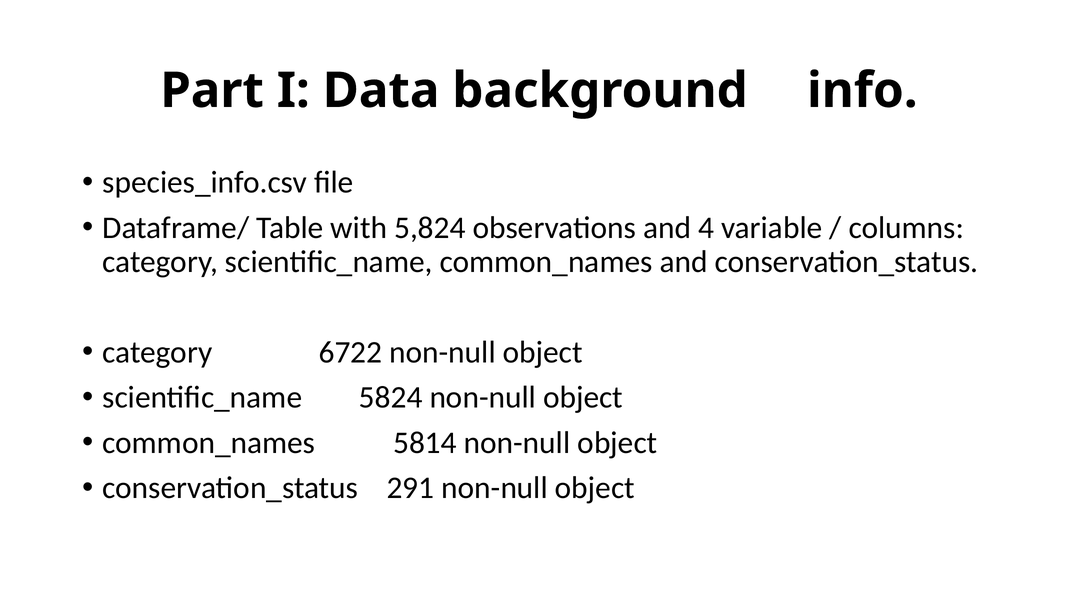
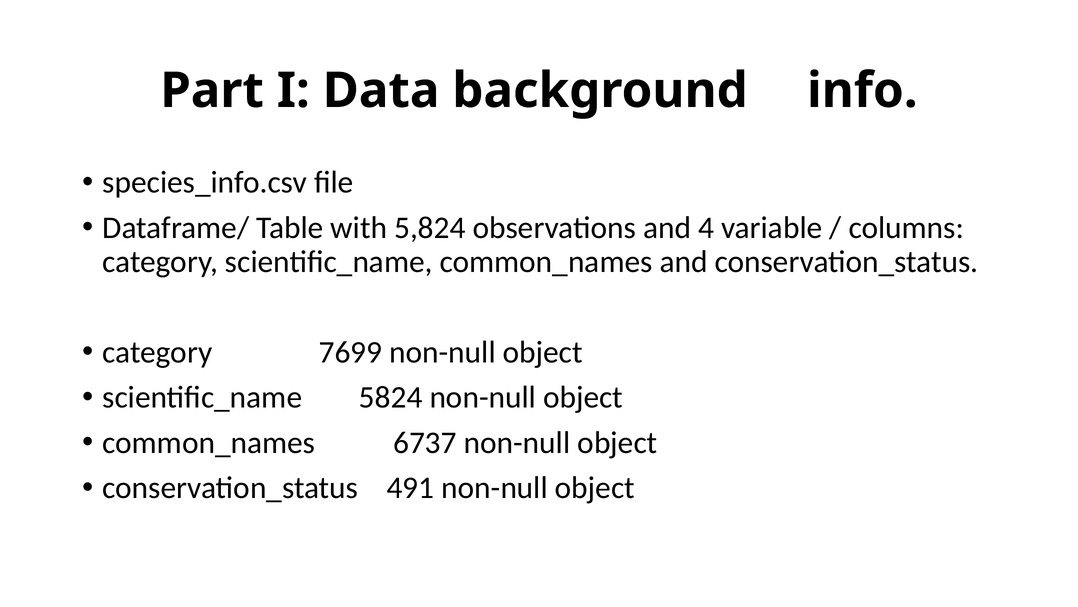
6722: 6722 -> 7699
5814: 5814 -> 6737
291: 291 -> 491
